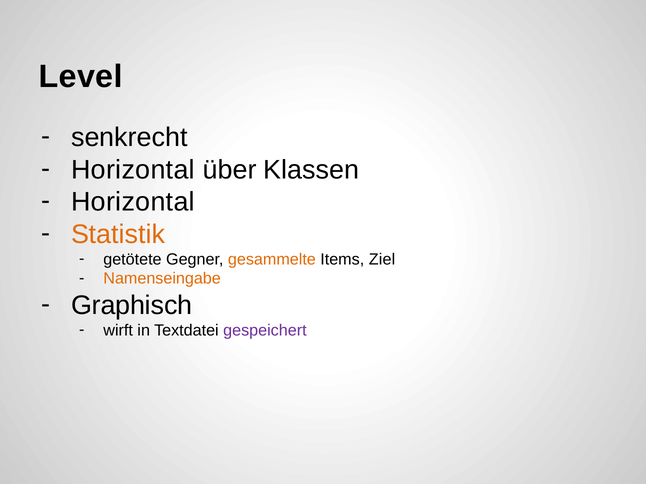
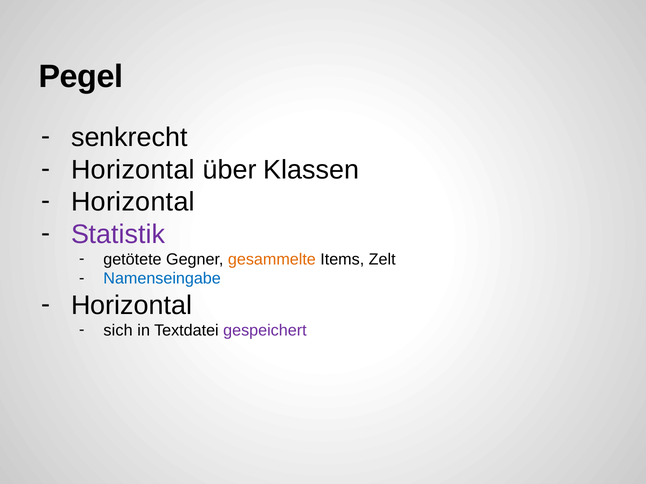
Level: Level -> Pegel
Statistik colour: orange -> purple
Ziel: Ziel -> Zelt
Namenseingabe colour: orange -> blue
Graphisch at (132, 305): Graphisch -> Horizontal
wirft: wirft -> sich
